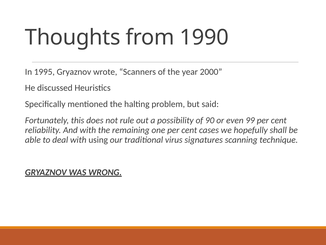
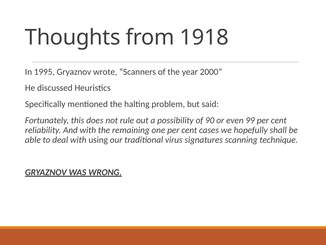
1990: 1990 -> 1918
